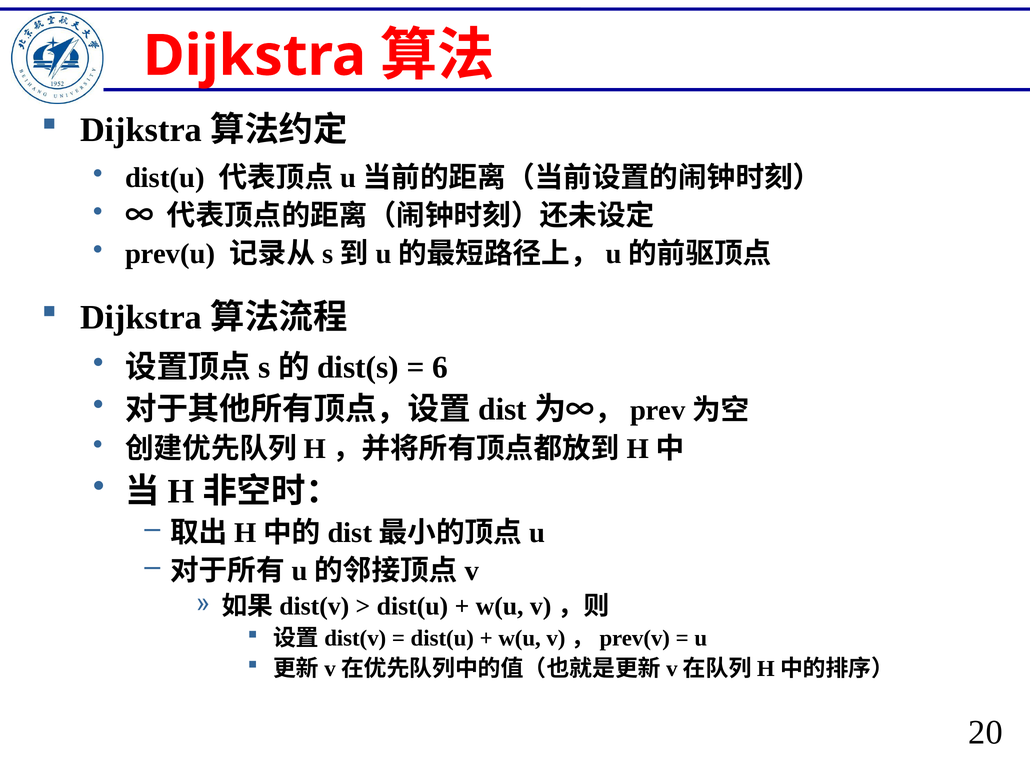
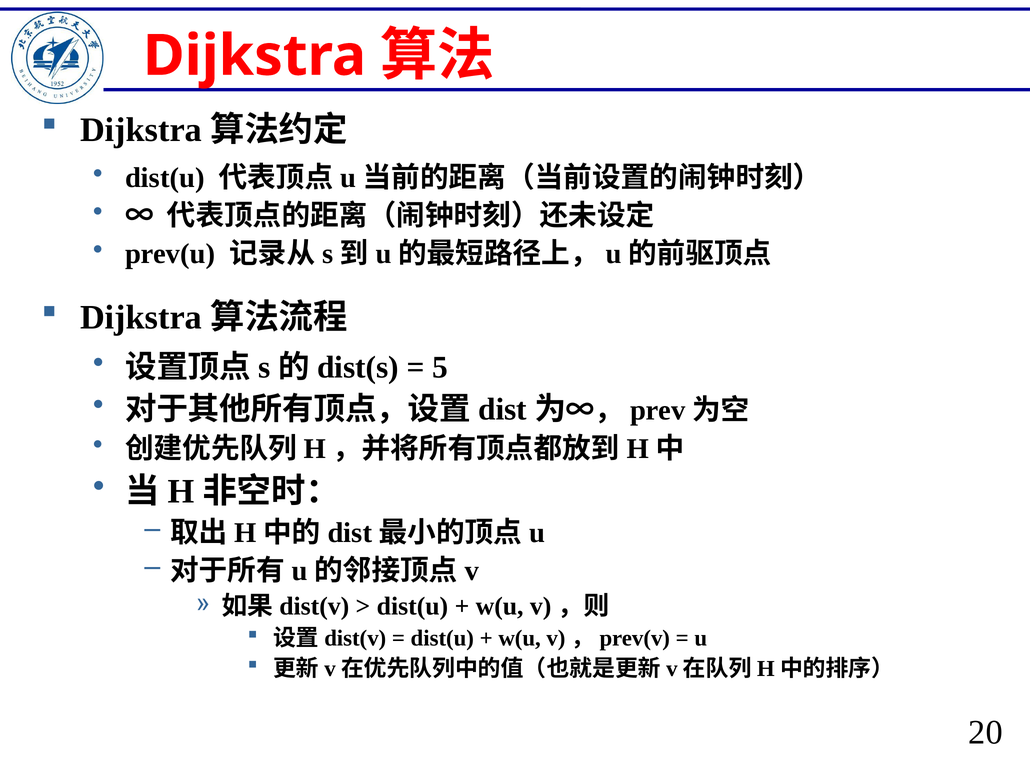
6: 6 -> 5
